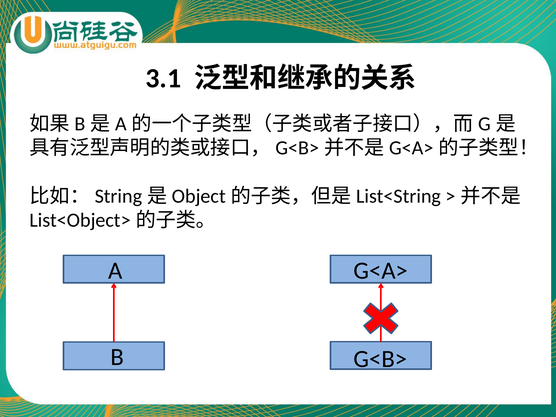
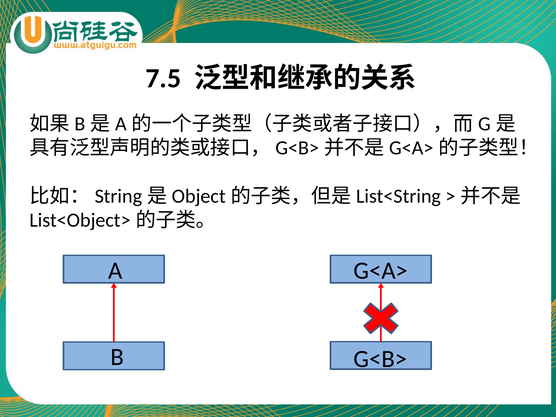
3.1: 3.1 -> 7.5
